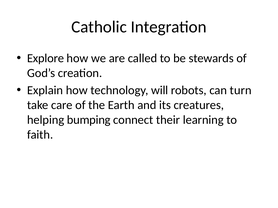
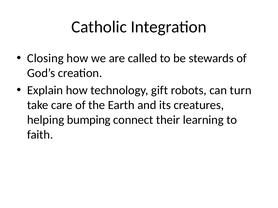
Explore: Explore -> Closing
will: will -> gift
